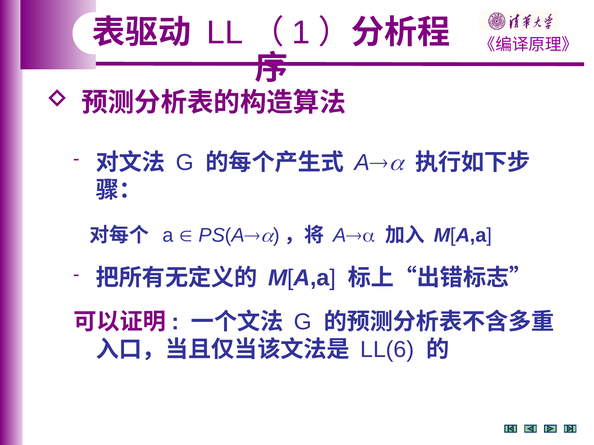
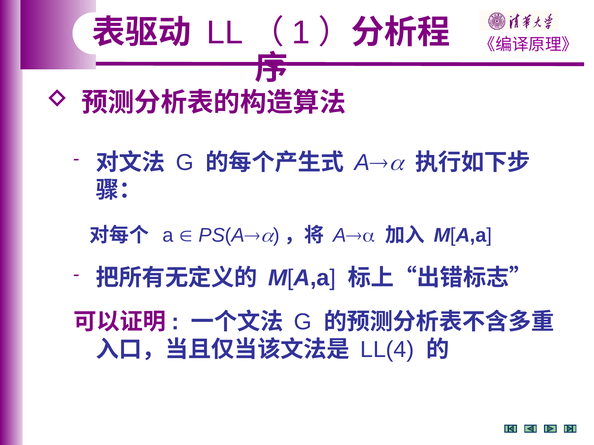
LL(6: LL(6 -> LL(4
